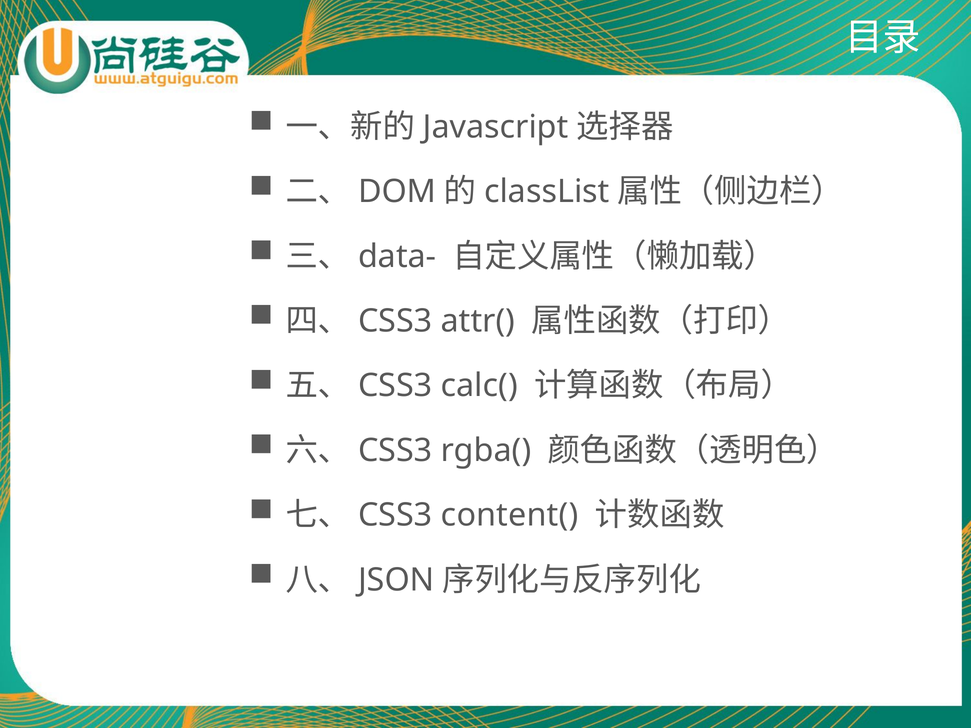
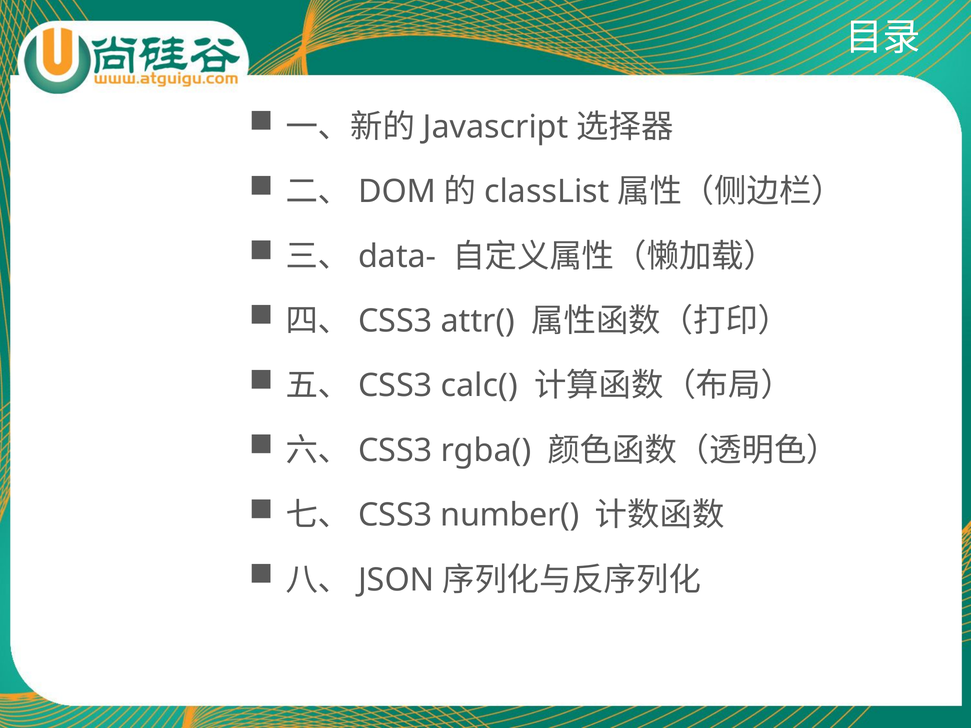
content(: content( -> number(
